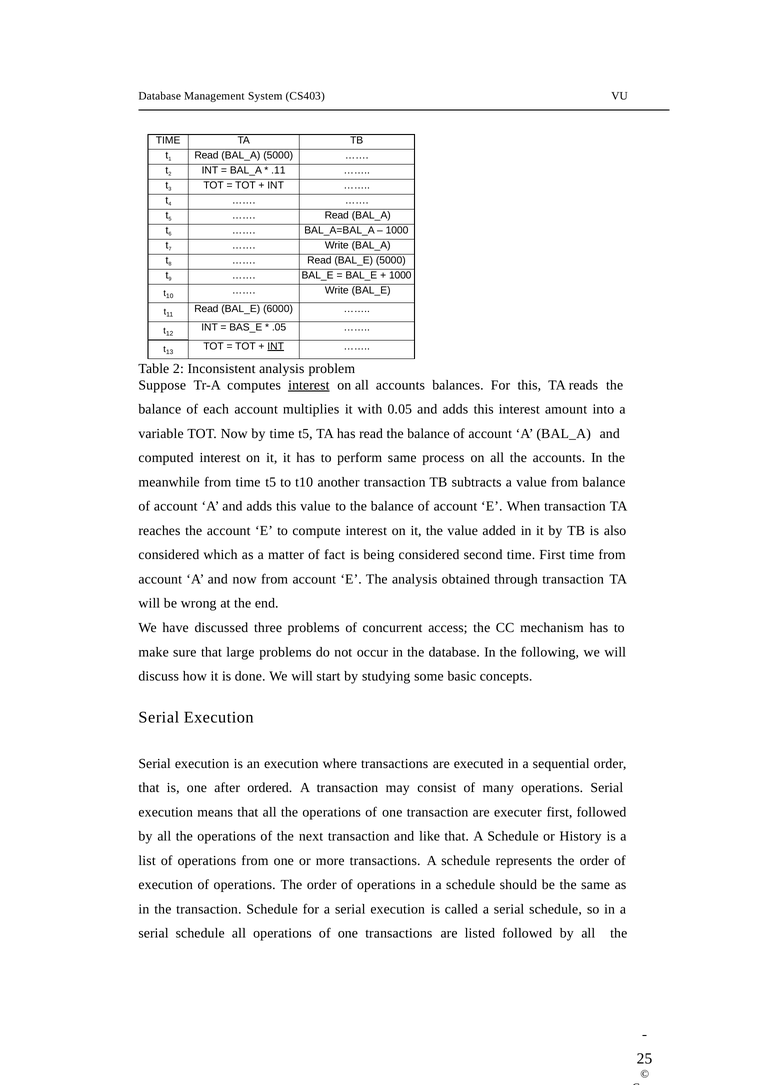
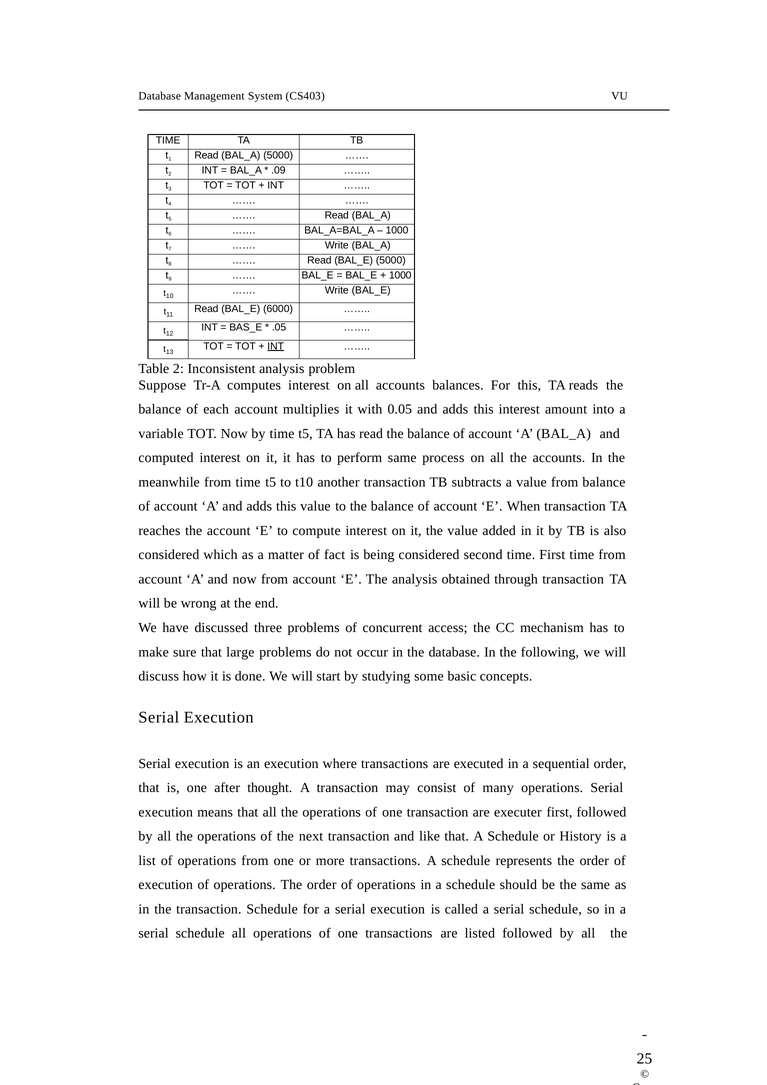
.11: .11 -> .09
interest at (309, 385) underline: present -> none
ordered: ordered -> thought
